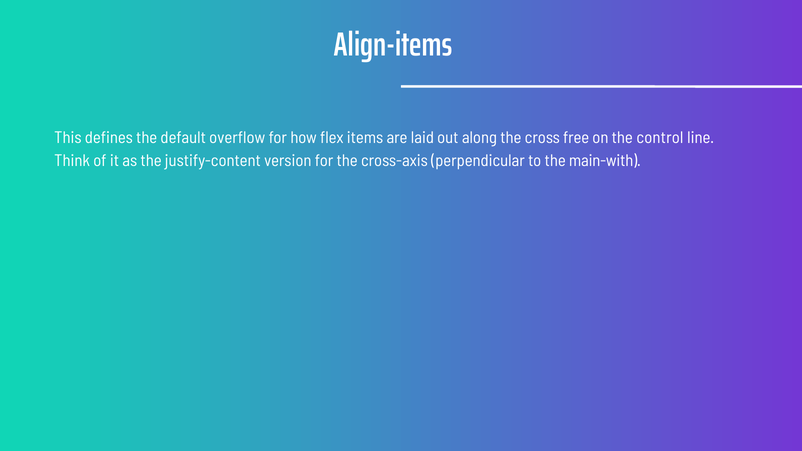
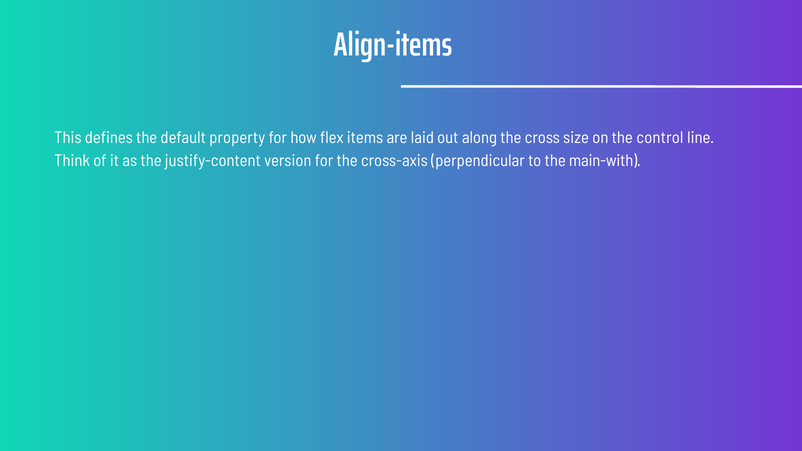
overflow: overflow -> property
free: free -> size
